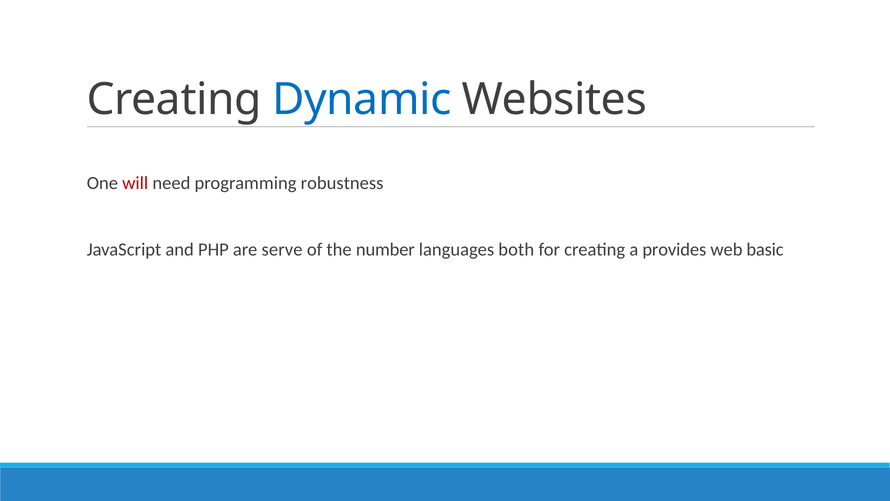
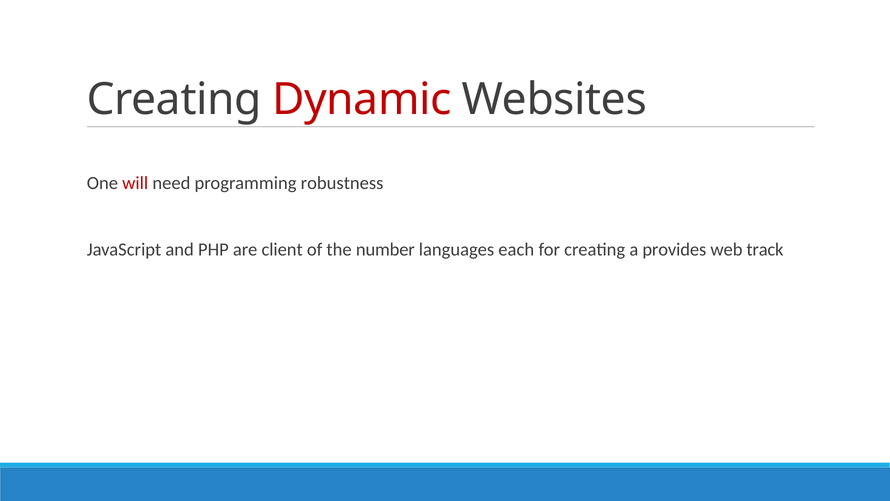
Dynamic colour: blue -> red
serve: serve -> client
both: both -> each
basic: basic -> track
